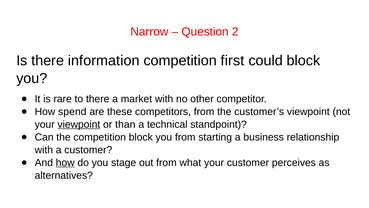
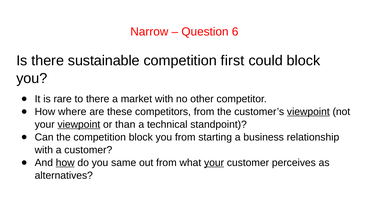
2: 2 -> 6
information: information -> sustainable
spend: spend -> where
viewpoint at (308, 111) underline: none -> present
stage: stage -> same
your at (214, 162) underline: none -> present
